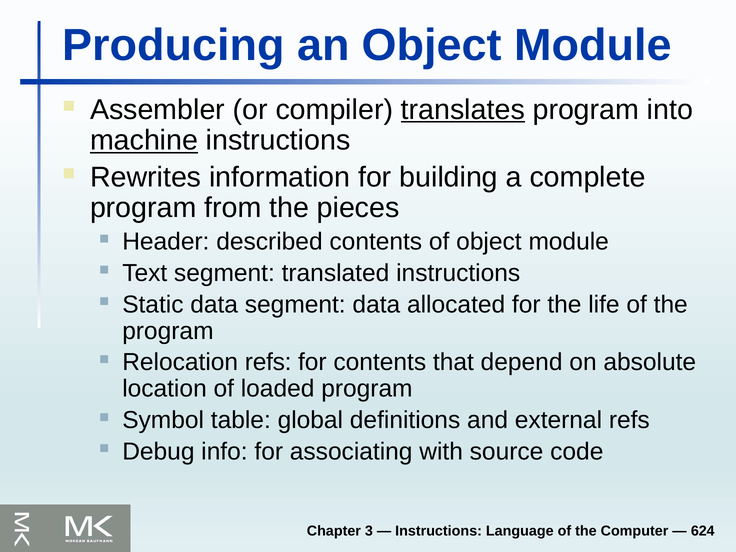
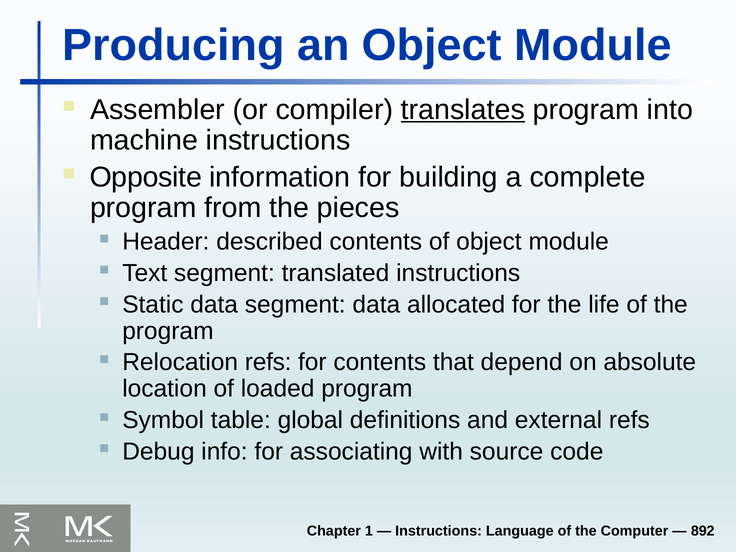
machine underline: present -> none
Rewrites: Rewrites -> Opposite
3: 3 -> 1
624: 624 -> 892
